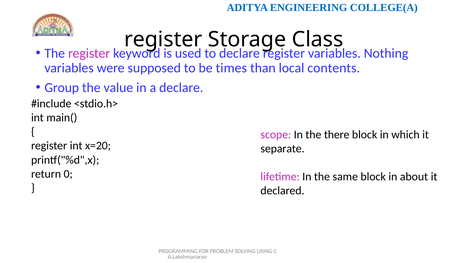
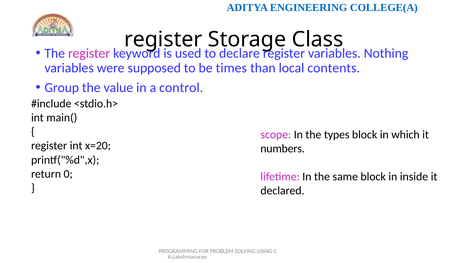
a declare: declare -> control
there: there -> types
separate: separate -> numbers
about: about -> inside
